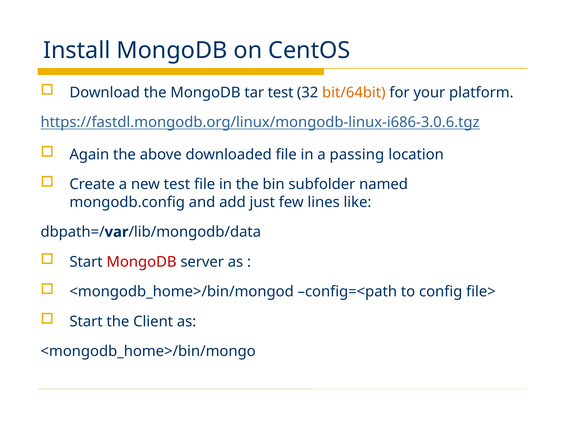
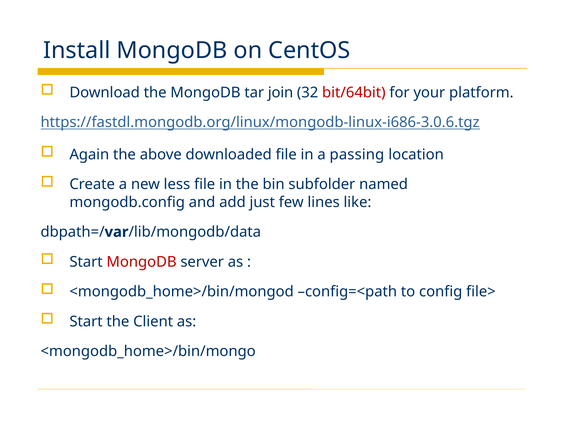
tar test: test -> join
bit/64bit colour: orange -> red
new test: test -> less
